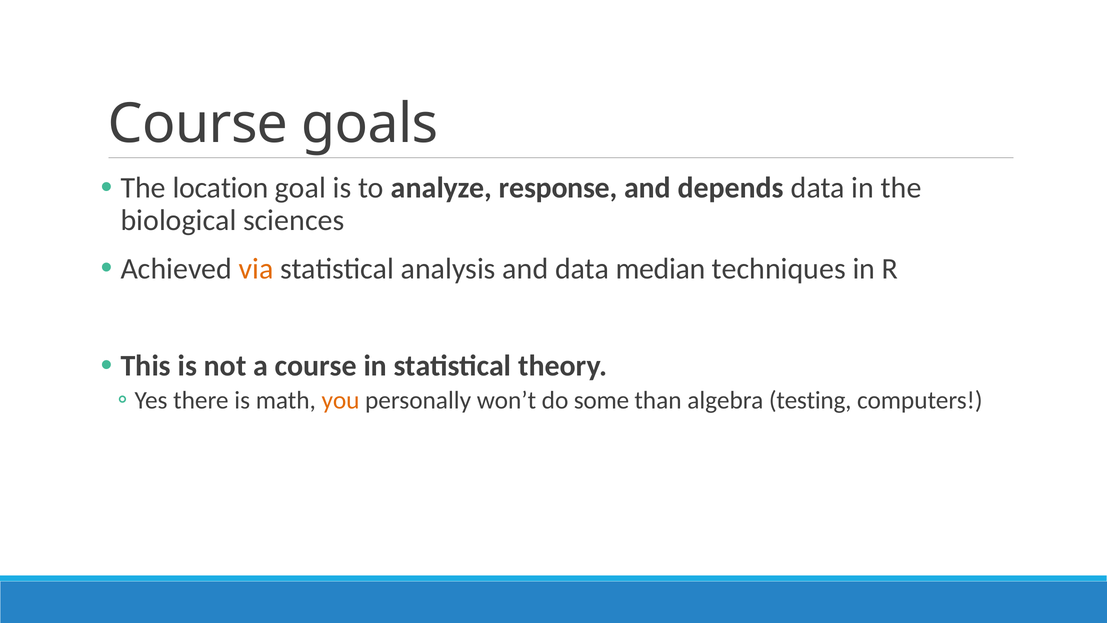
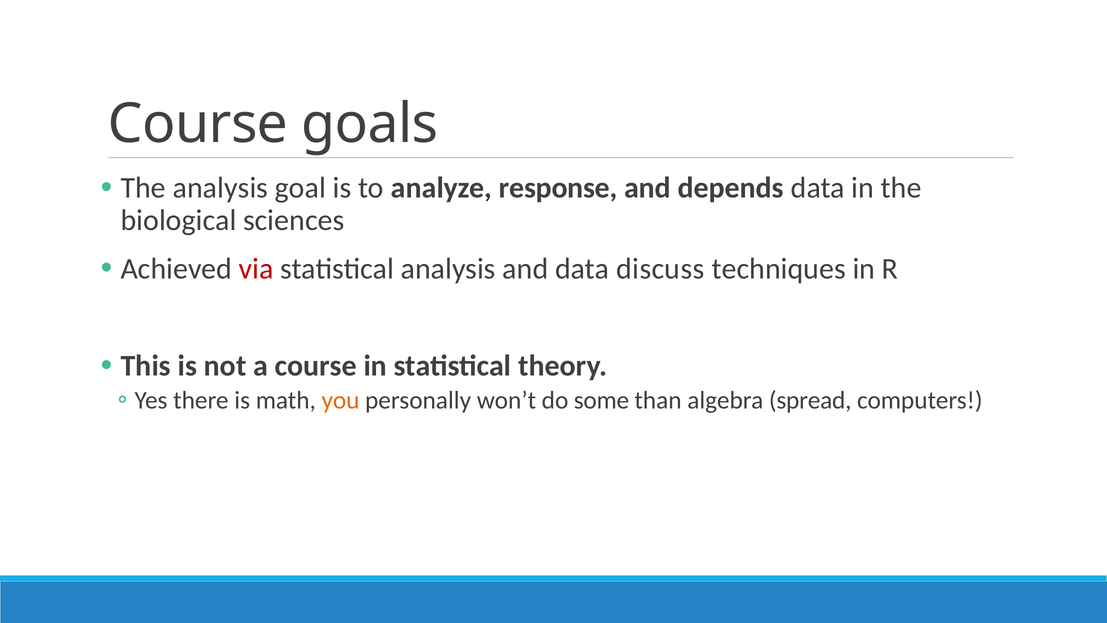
The location: location -> analysis
via colour: orange -> red
median: median -> discuss
testing: testing -> spread
